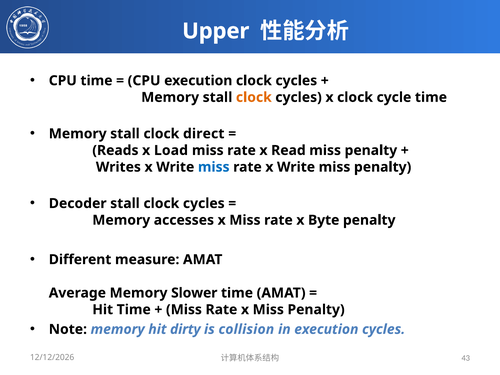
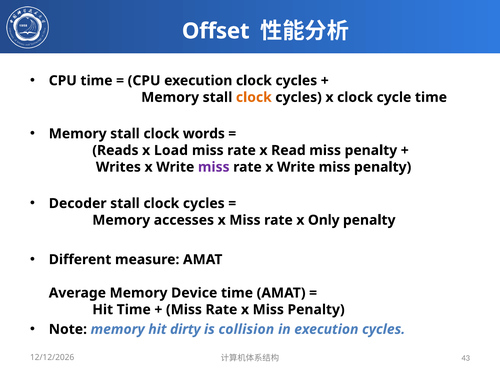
Upper: Upper -> Offset
direct: direct -> words
miss at (214, 167) colour: blue -> purple
Byte: Byte -> Only
Slower: Slower -> Device
